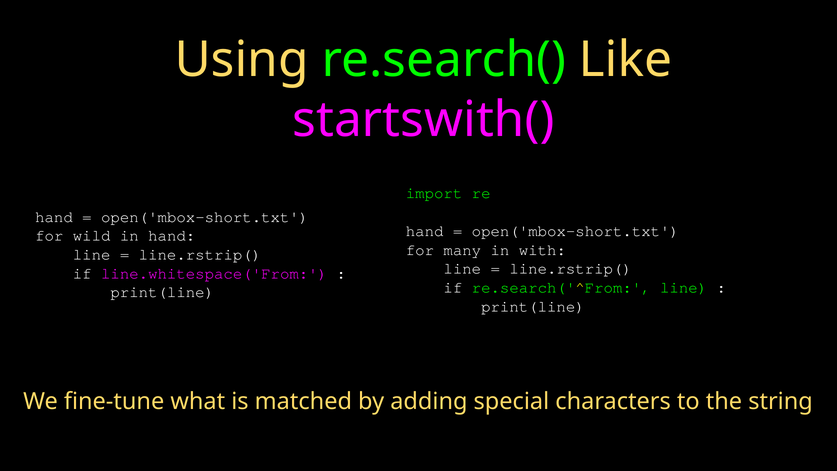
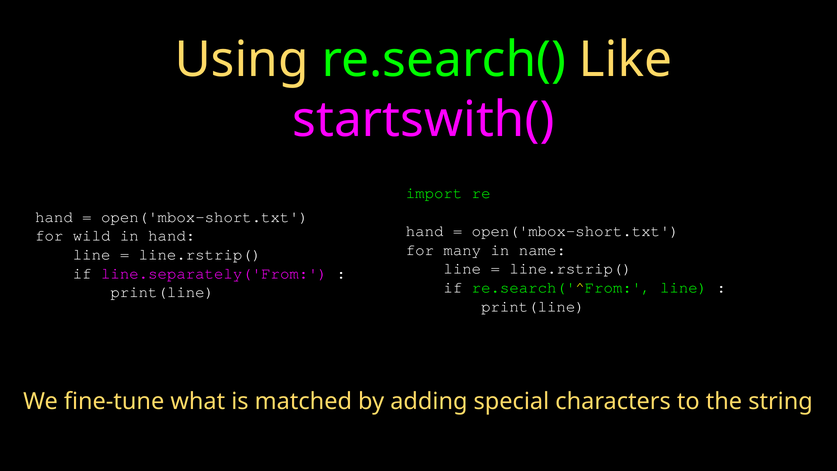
with: with -> name
line.whitespace('From: line.whitespace('From -> line.separately('From
